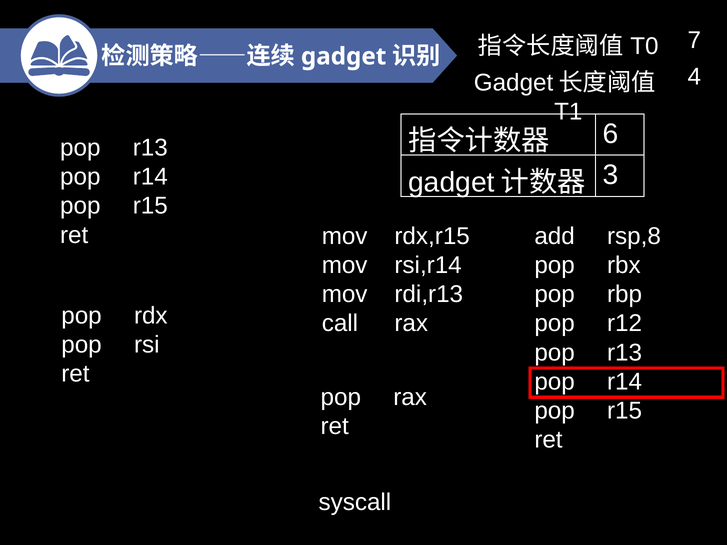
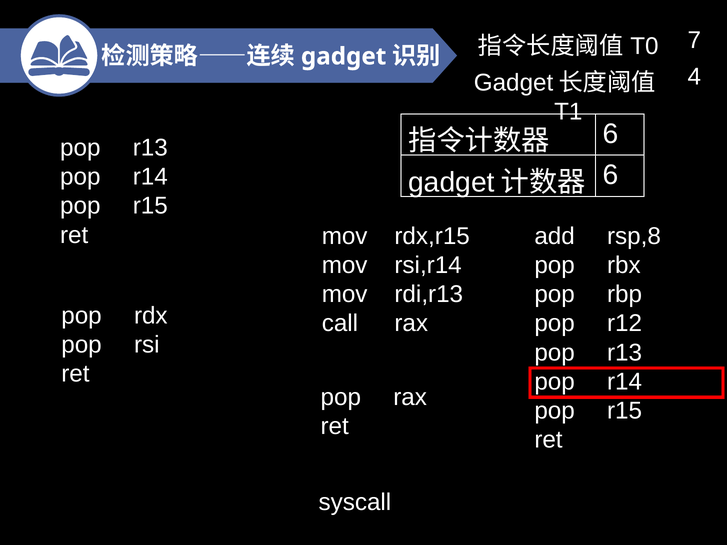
3 at (611, 175): 3 -> 6
